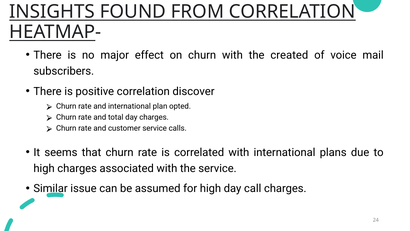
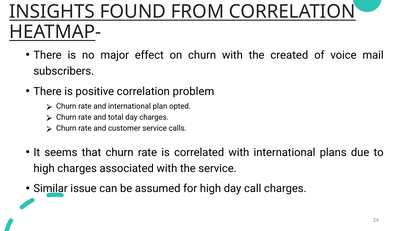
discover: discover -> problem
